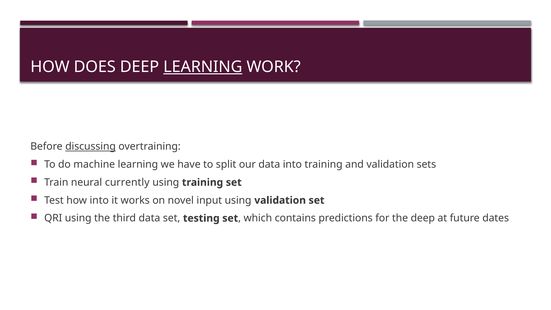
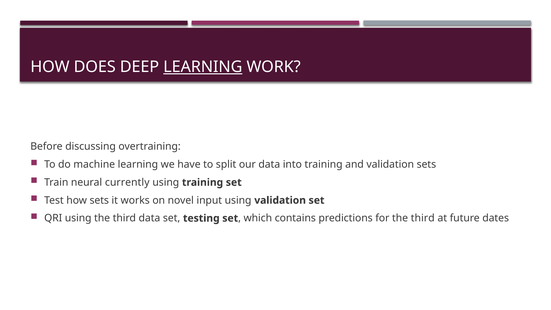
discussing underline: present -> none
how into: into -> sets
for the deep: deep -> third
